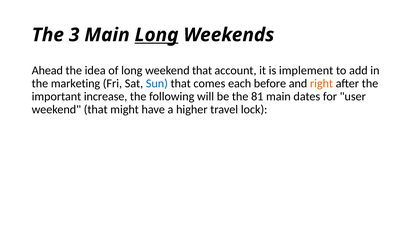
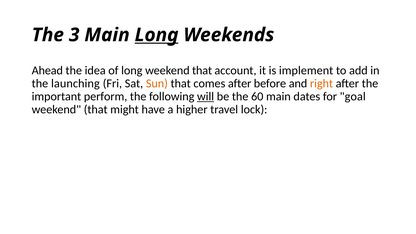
marketing: marketing -> launching
Sun colour: blue -> orange
comes each: each -> after
increase: increase -> perform
will underline: none -> present
81: 81 -> 60
user: user -> goal
